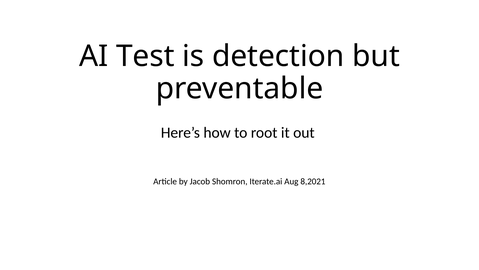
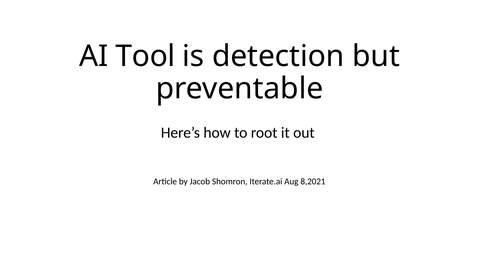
Test: Test -> Tool
